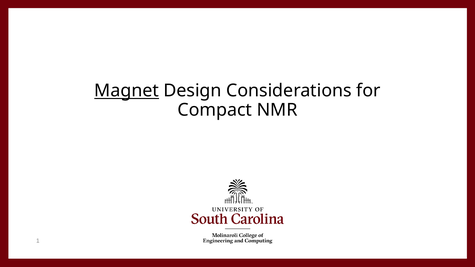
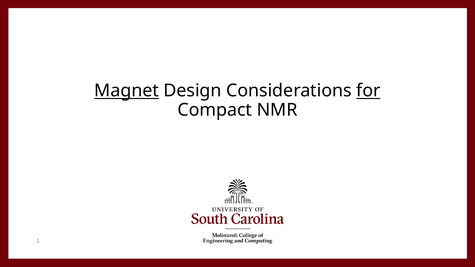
for underline: none -> present
